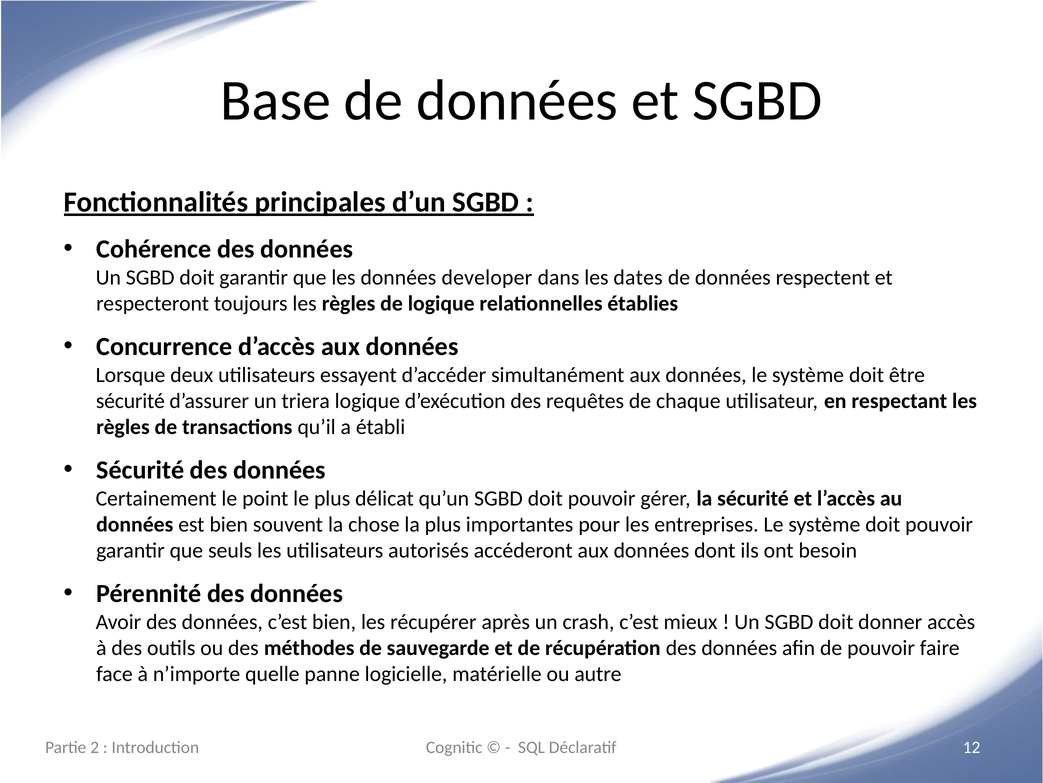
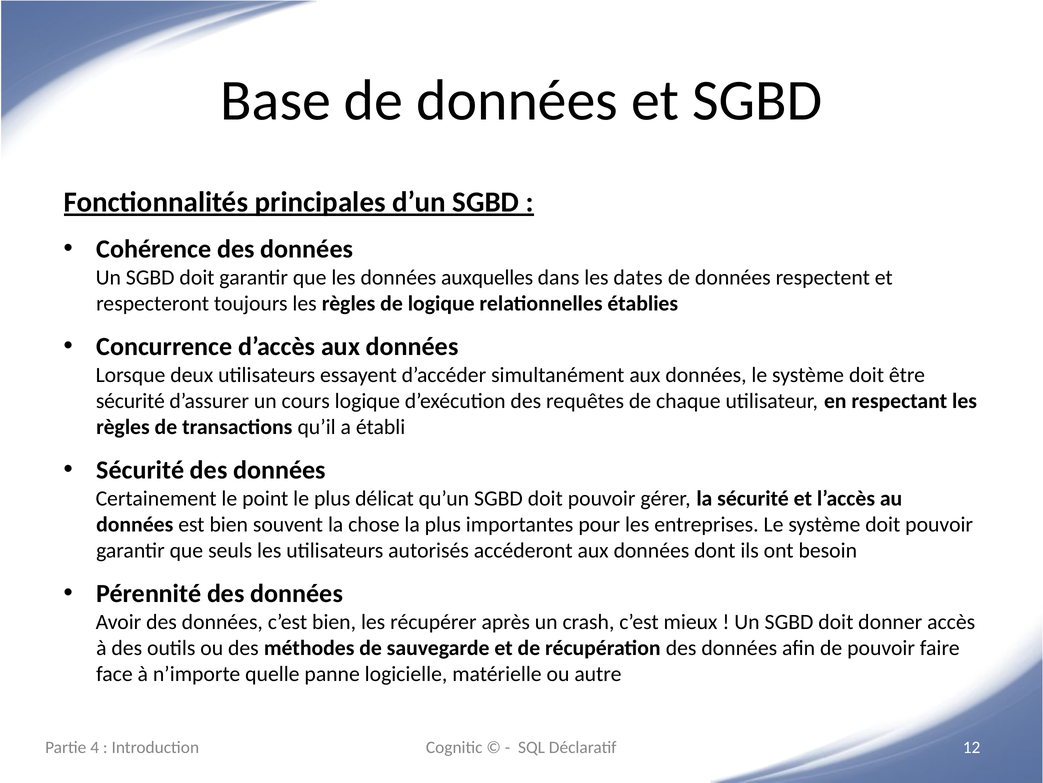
developer: developer -> auxquelles
triera: triera -> cours
2: 2 -> 4
